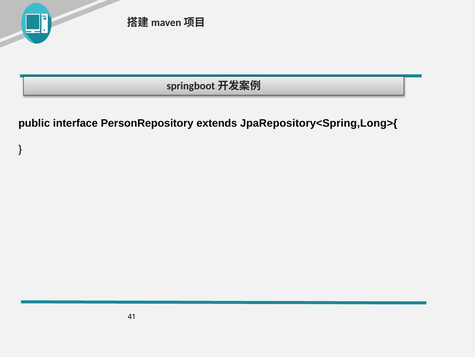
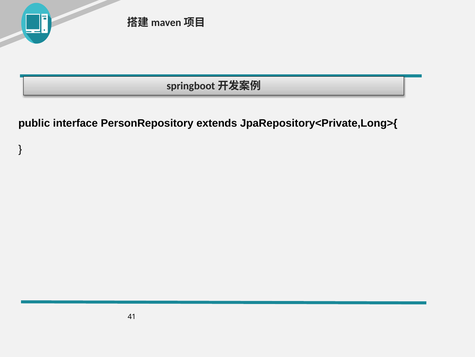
JpaRepository<Spring,Long>{: JpaRepository<Spring,Long>{ -> JpaRepository<Private,Long>{
